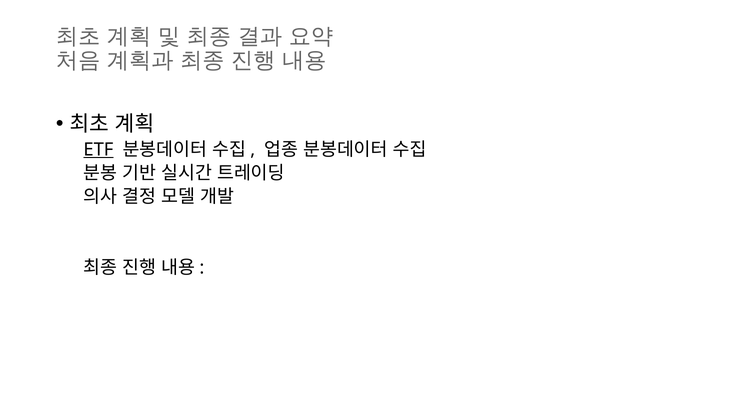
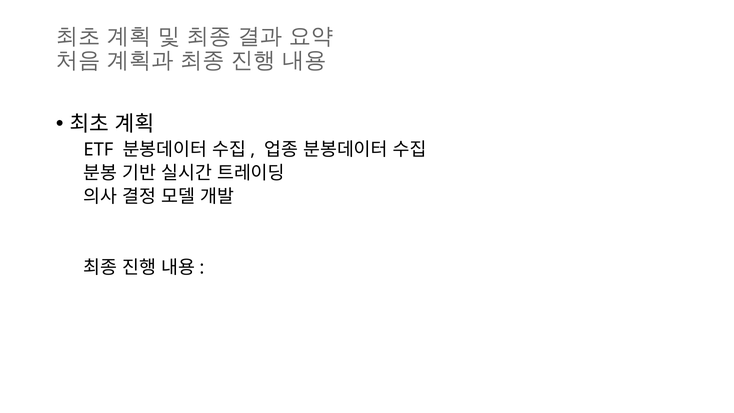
ETF underline: present -> none
